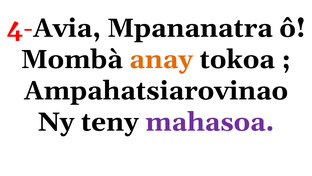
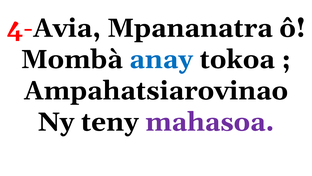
anay colour: orange -> blue
